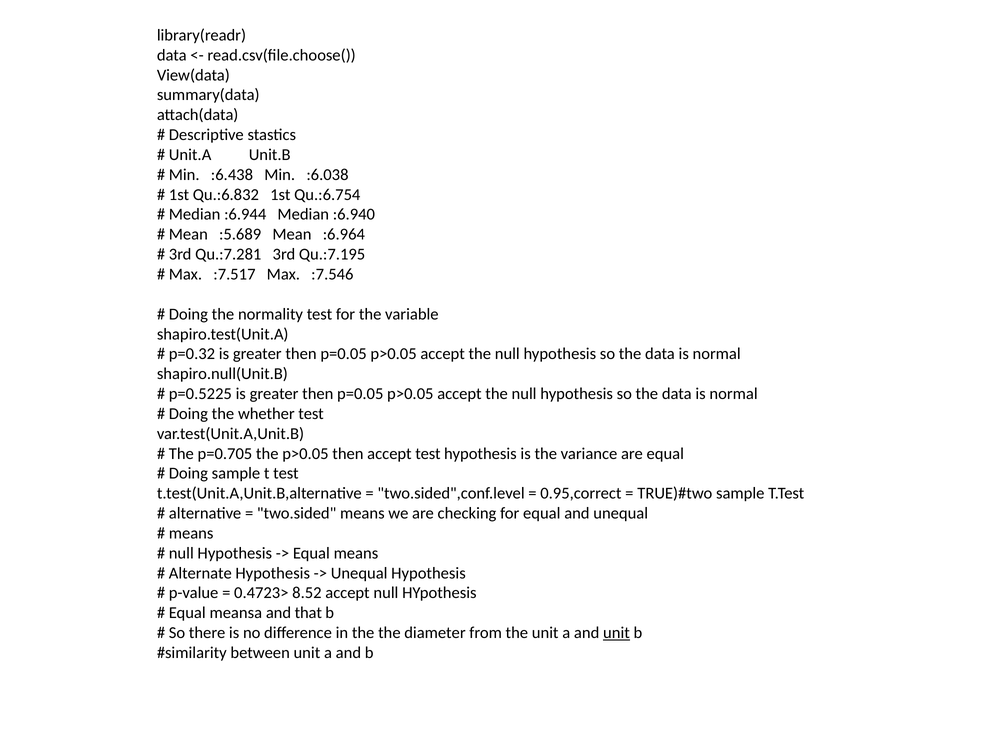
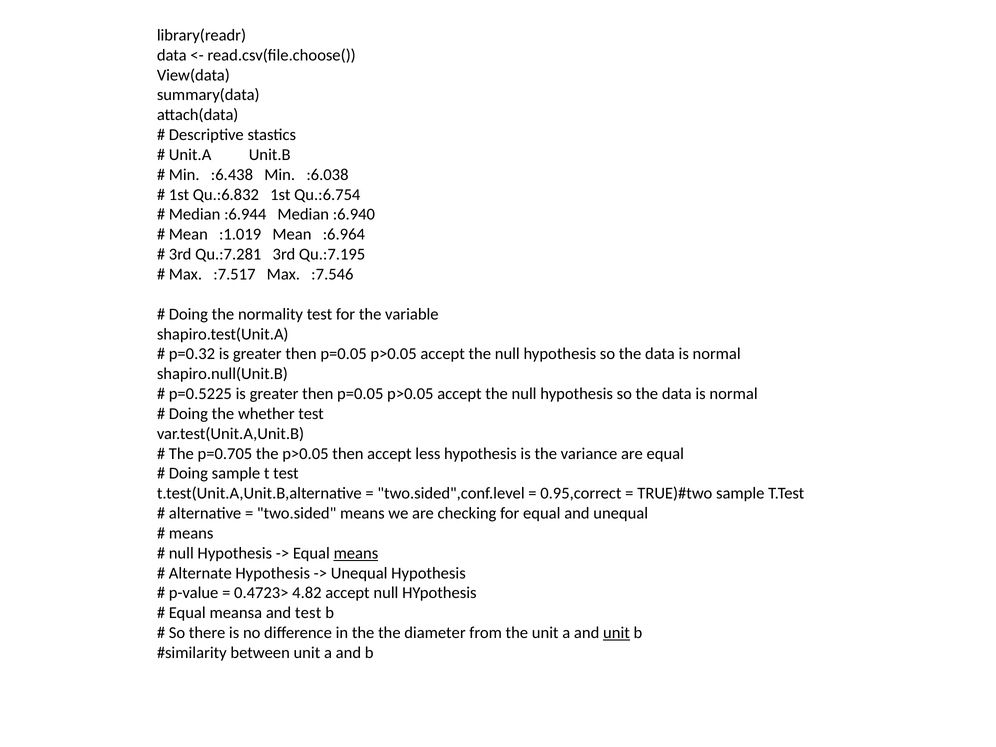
:5.689: :5.689 -> :1.019
accept test: test -> less
means at (356, 553) underline: none -> present
8.52: 8.52 -> 4.82
and that: that -> test
